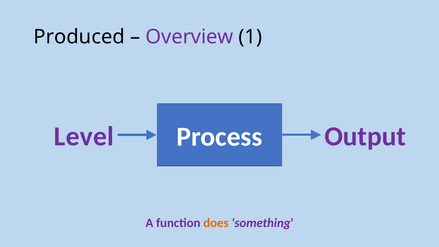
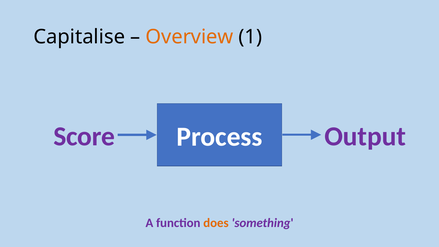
Produced: Produced -> Capitalise
Overview colour: purple -> orange
Level: Level -> Score
